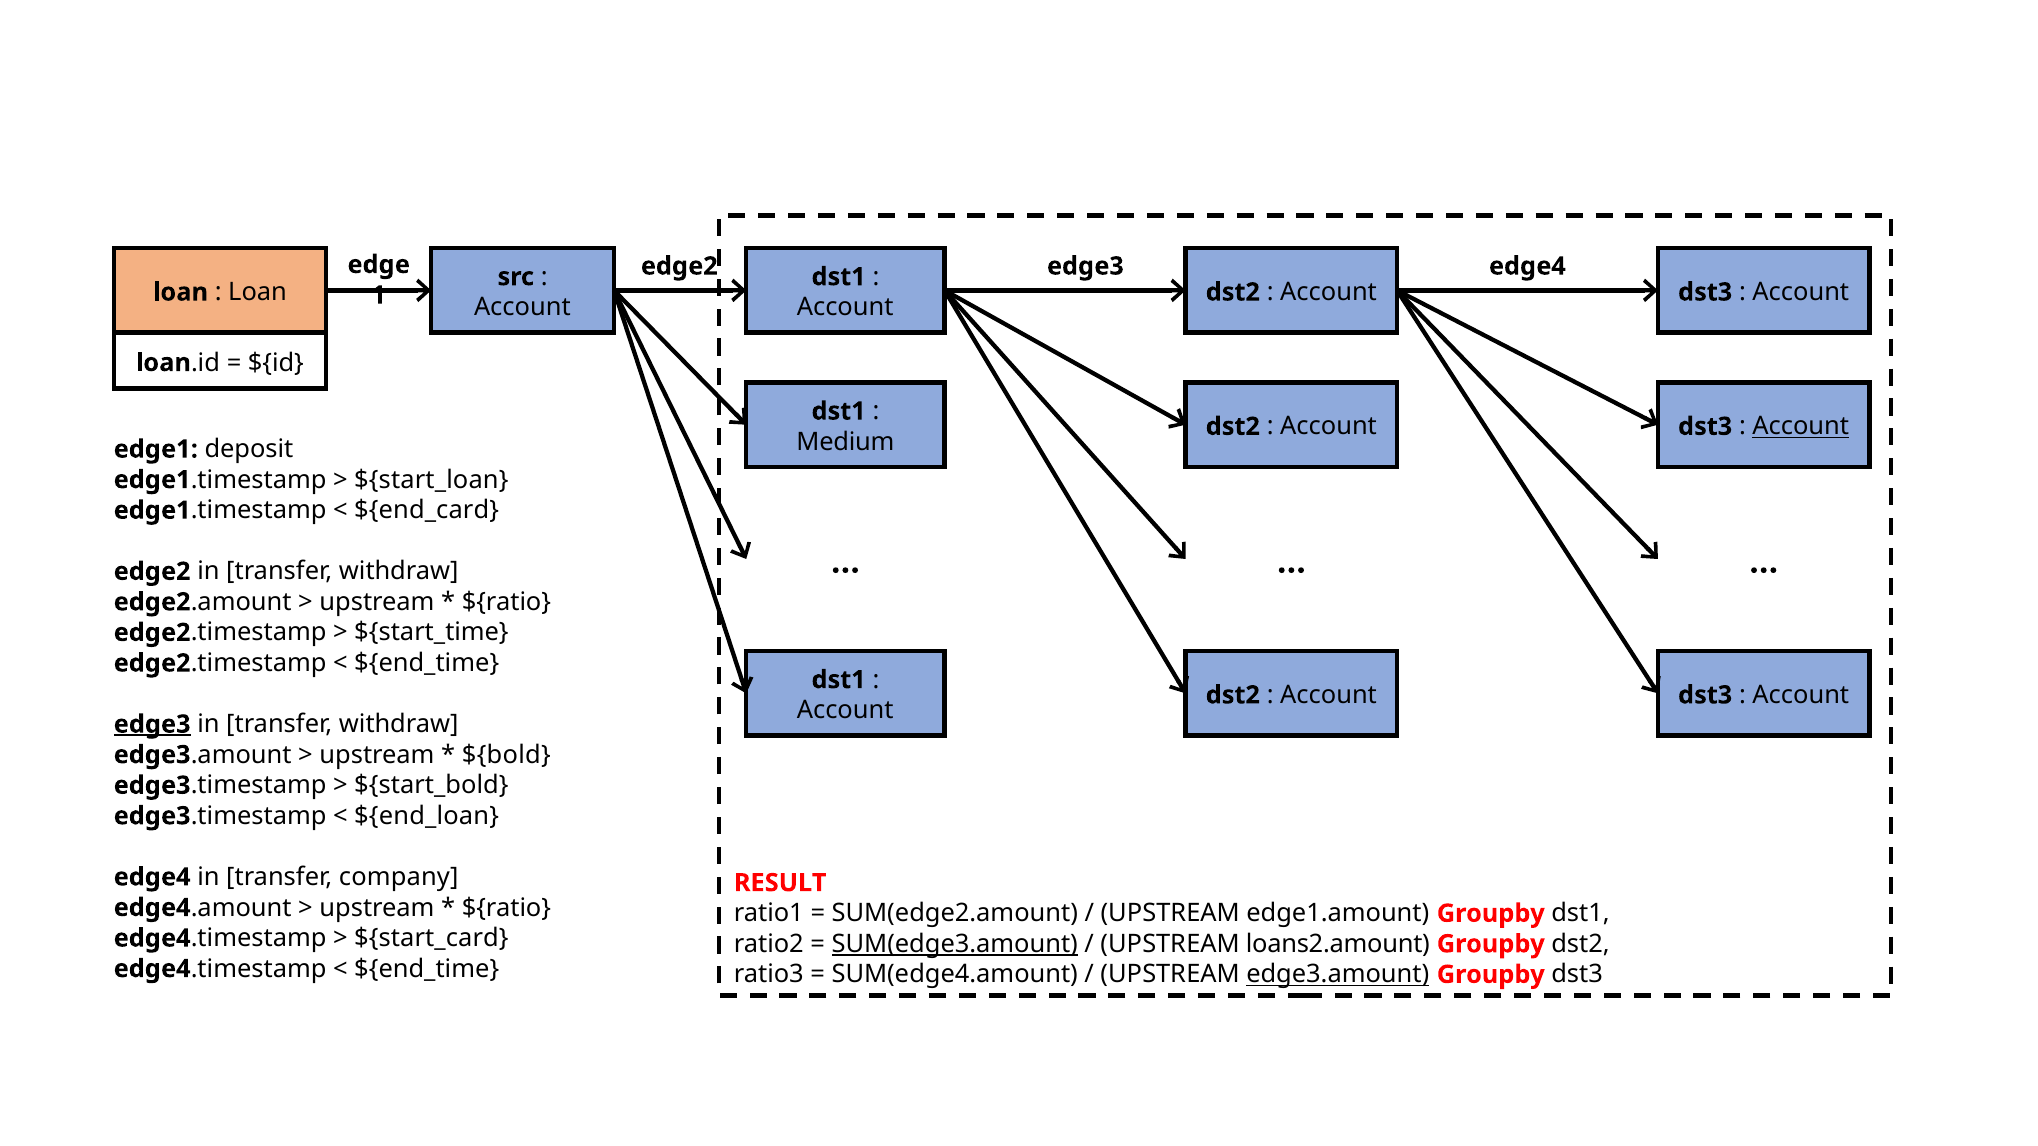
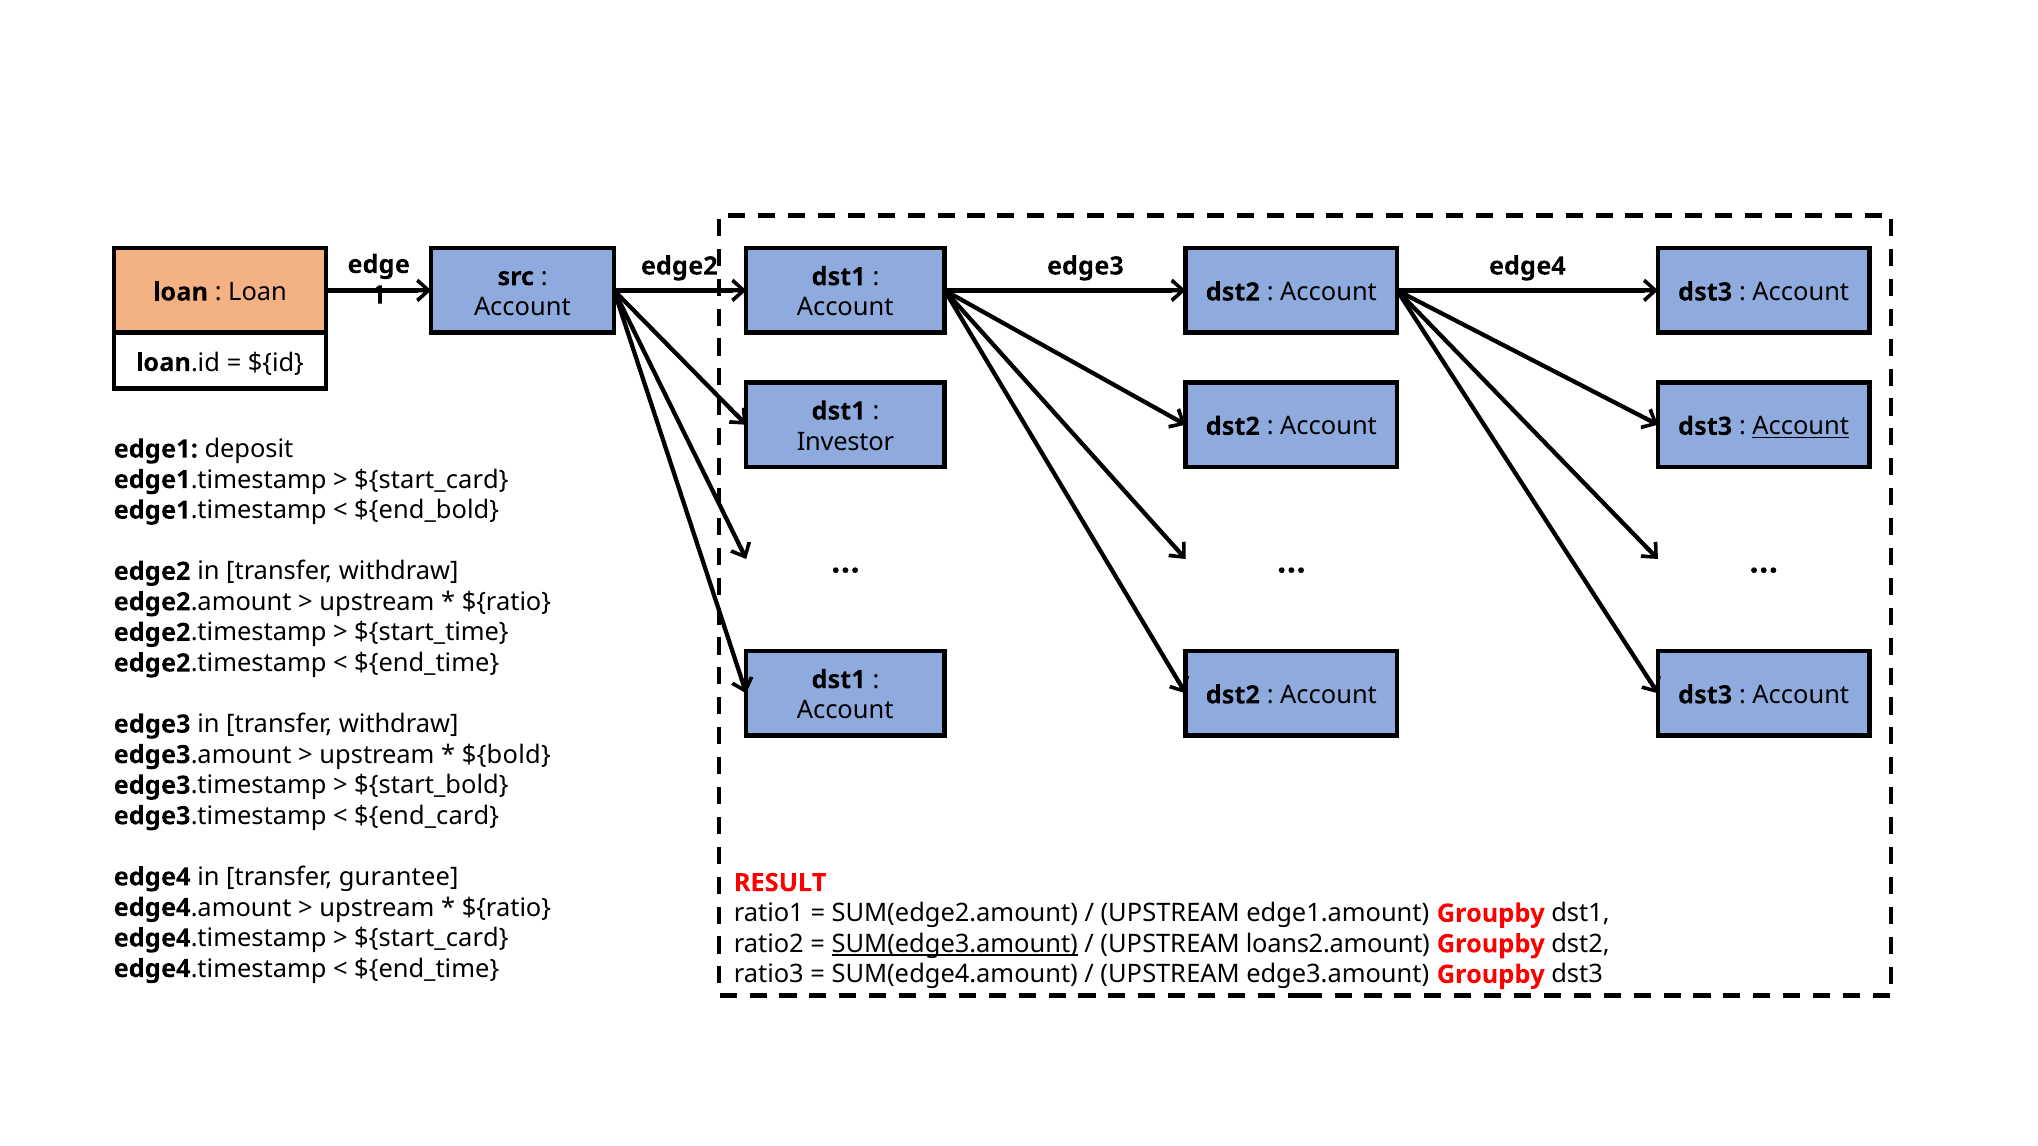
Medium: Medium -> Investor
${start_loan at (431, 480): ${start_loan -> ${start_card
${end_card: ${end_card -> ${end_bold
edge3 at (152, 724) underline: present -> none
${end_loan: ${end_loan -> ${end_card
company: company -> gurantee
edge3.amount at (1338, 975) underline: present -> none
